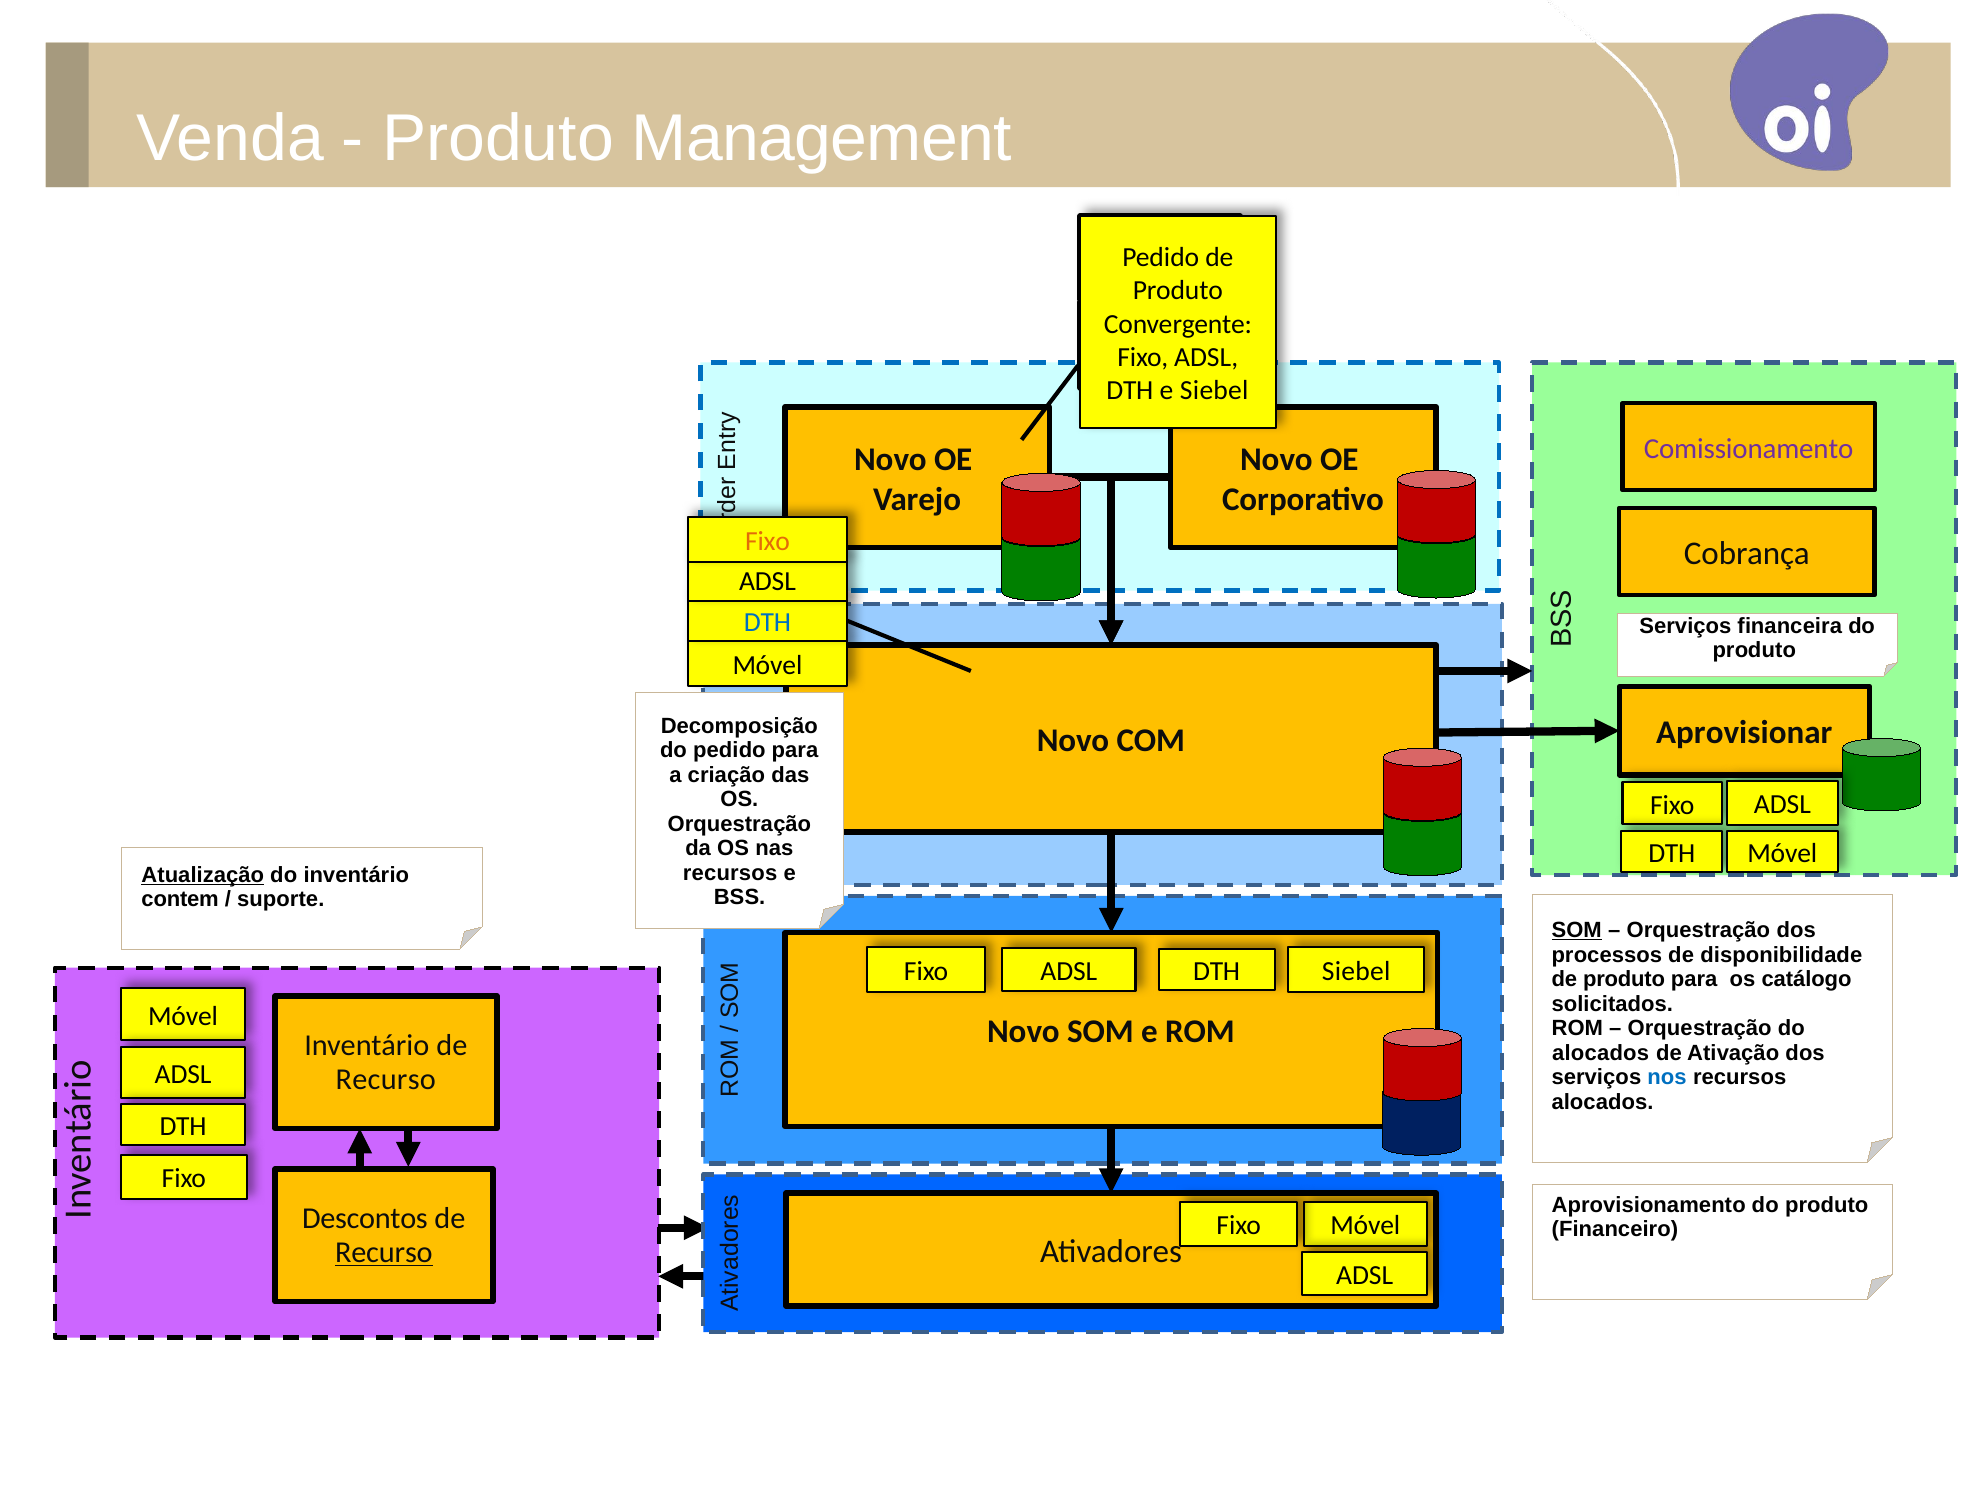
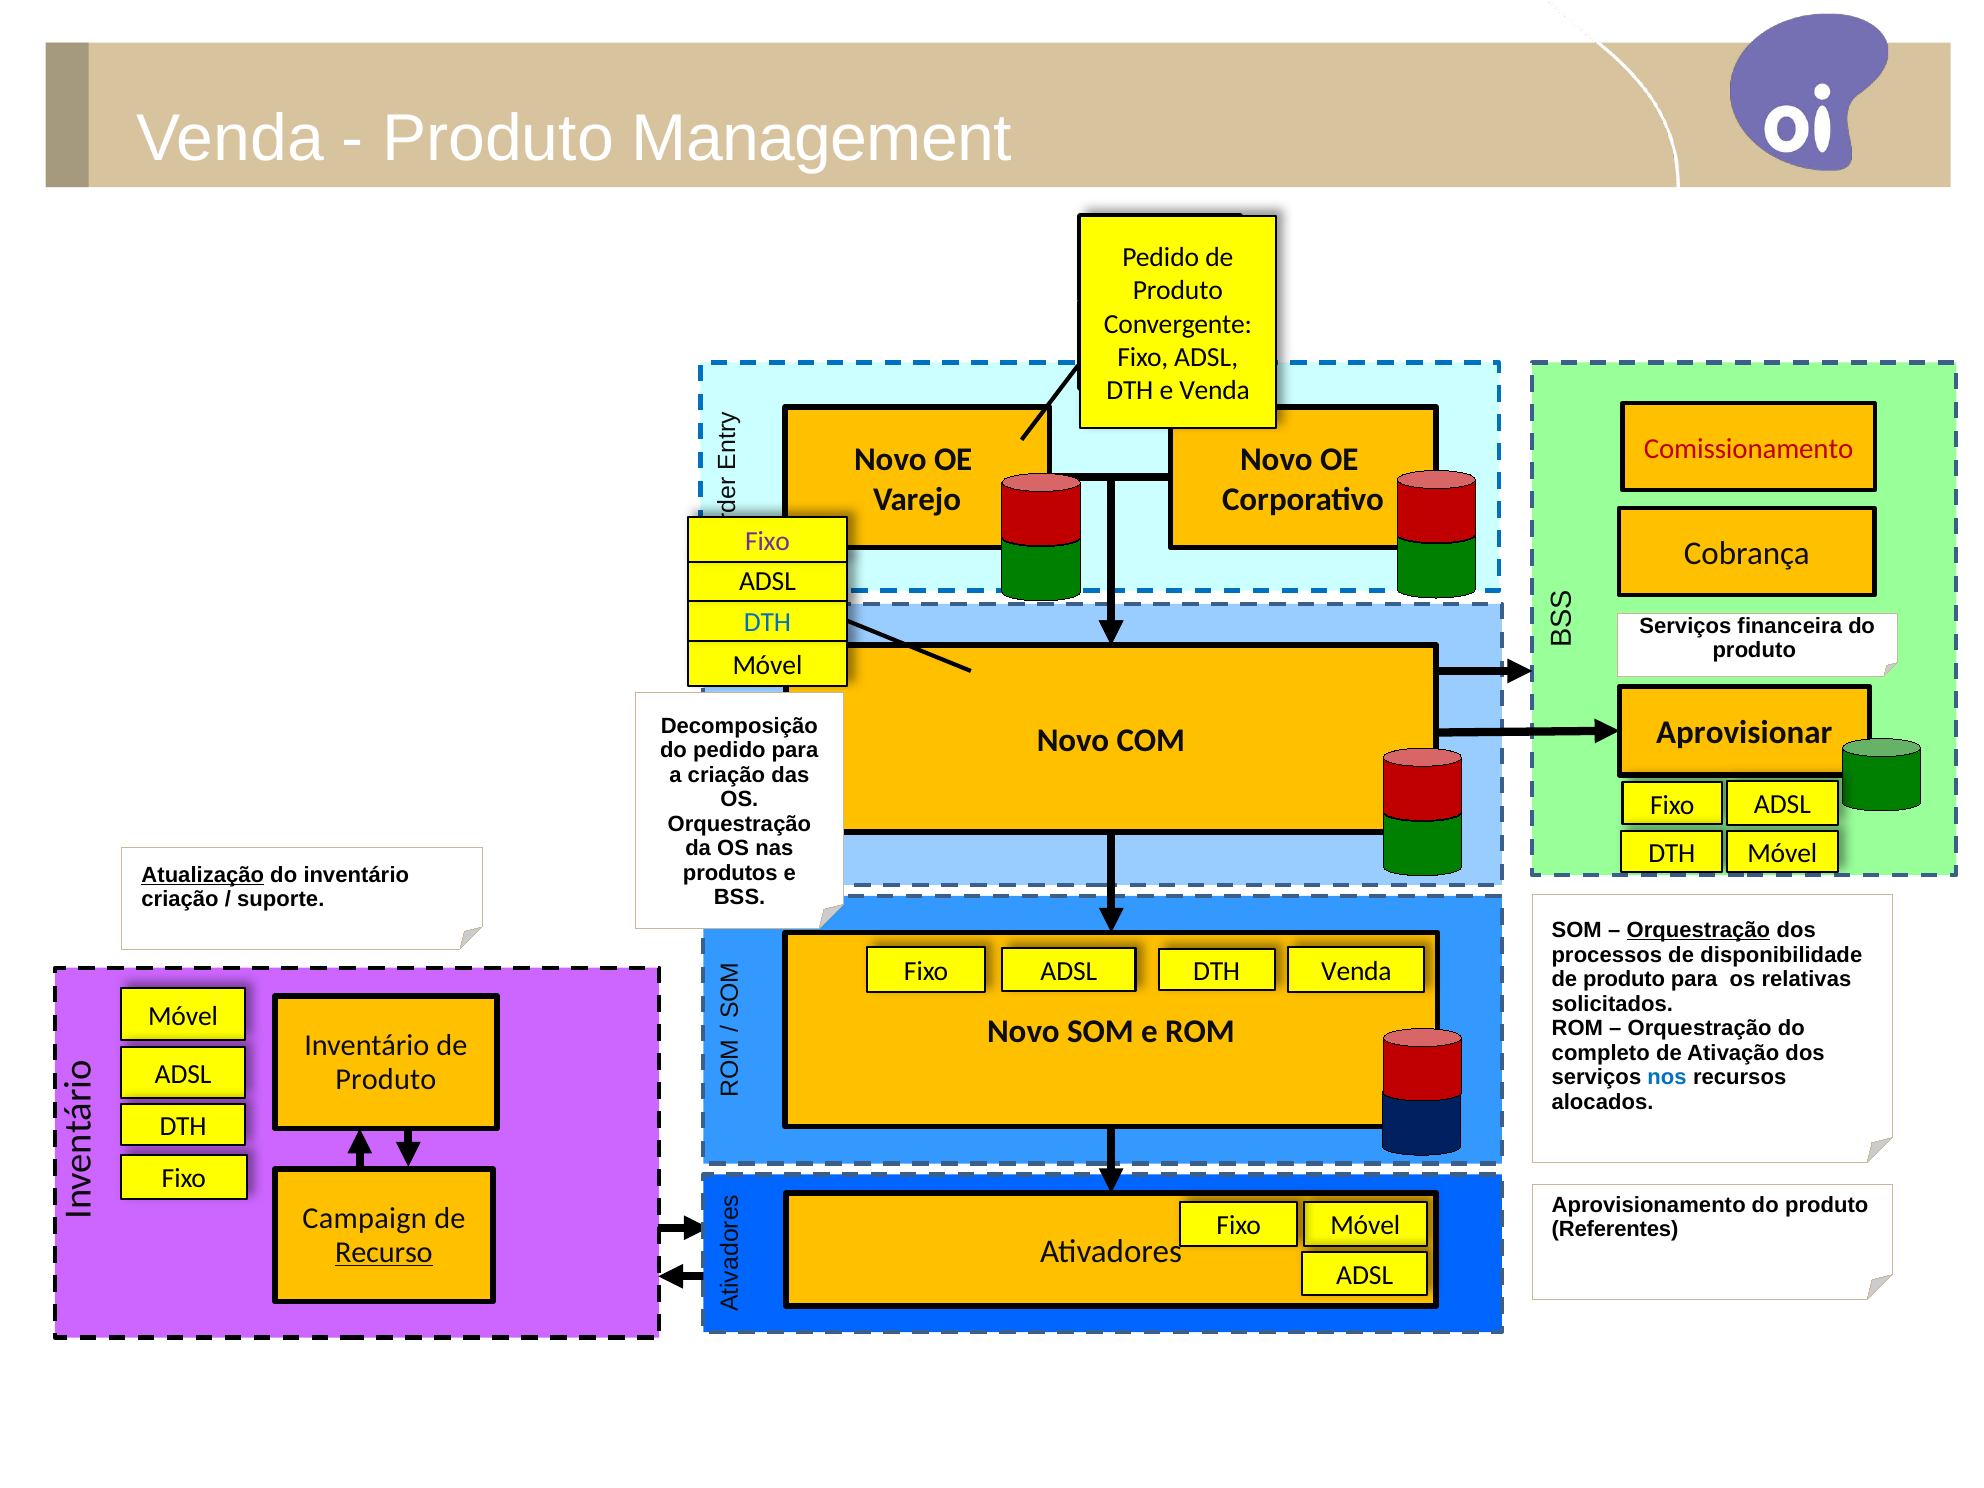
e Siebel: Siebel -> Venda
Comissionamento colour: purple -> red
Fixo at (768, 542) colour: orange -> purple
recursos at (730, 873): recursos -> produtos
contem at (180, 900): contem -> criação
SOM at (1577, 930) underline: present -> none
Orquestração at (1698, 930) underline: none -> present
Fixo Siebel: Siebel -> Venda
catálogo: catálogo -> relativas
alocados at (1601, 1053): alocados -> completo
Recurso at (386, 1079): Recurso -> Produto
Descontos: Descontos -> Campaign
Financeiro: Financeiro -> Referentes
